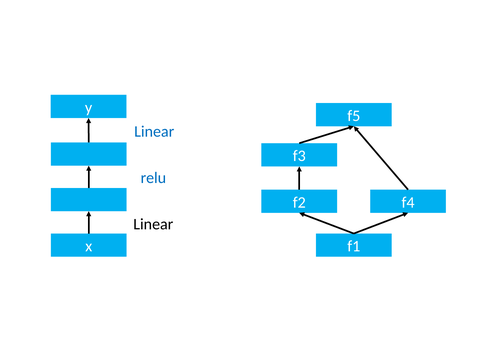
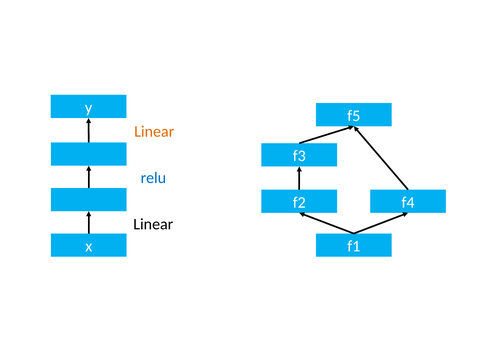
Linear at (154, 131) colour: blue -> orange
